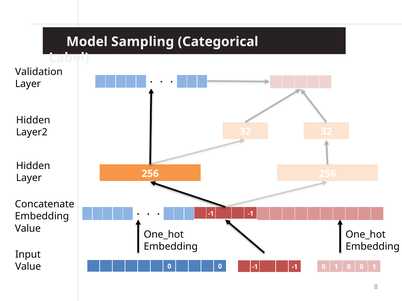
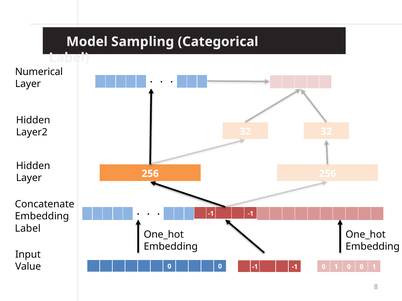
Validation: Validation -> Numerical
Value at (28, 229): Value -> Label
